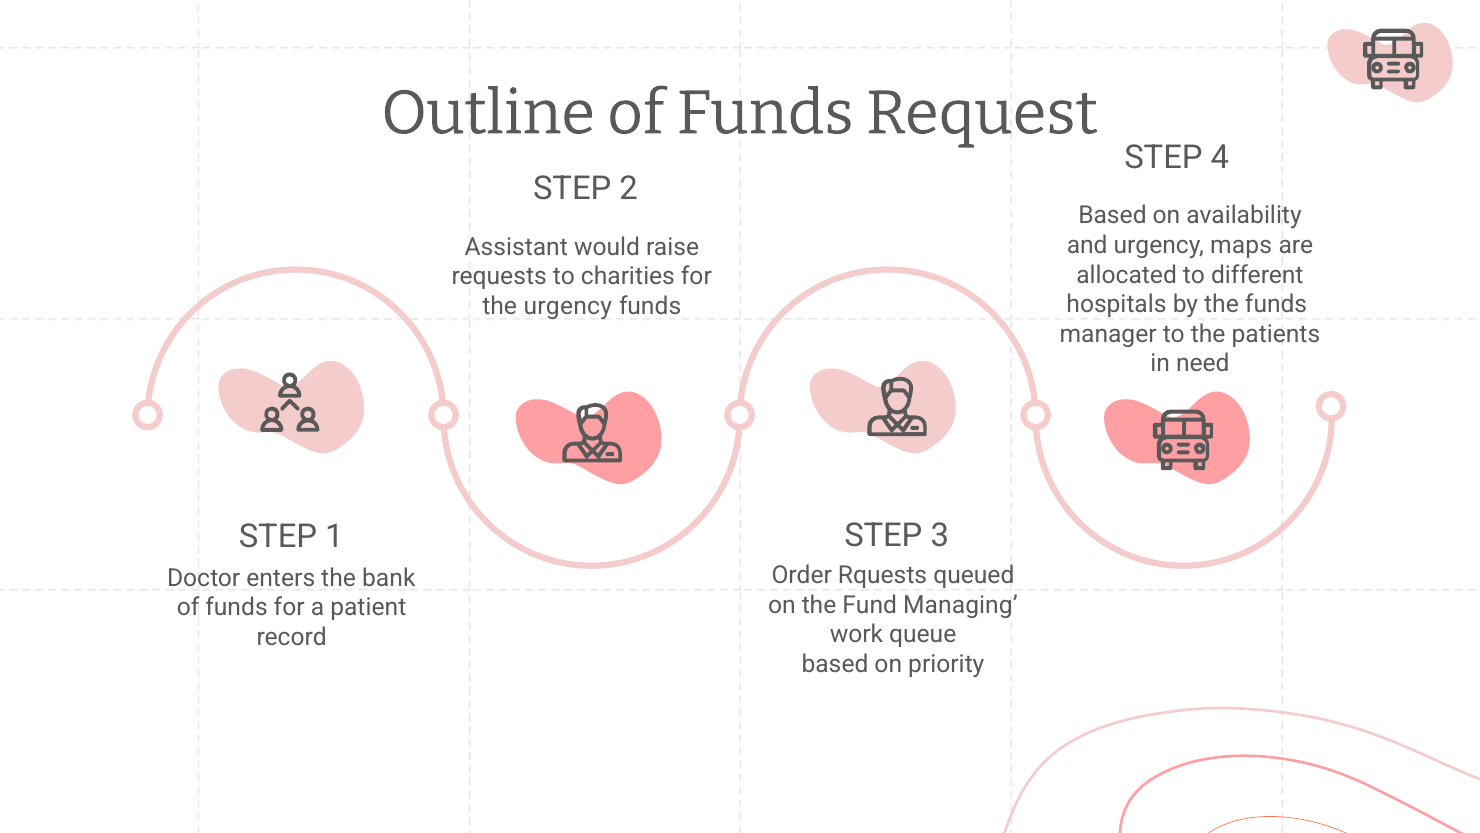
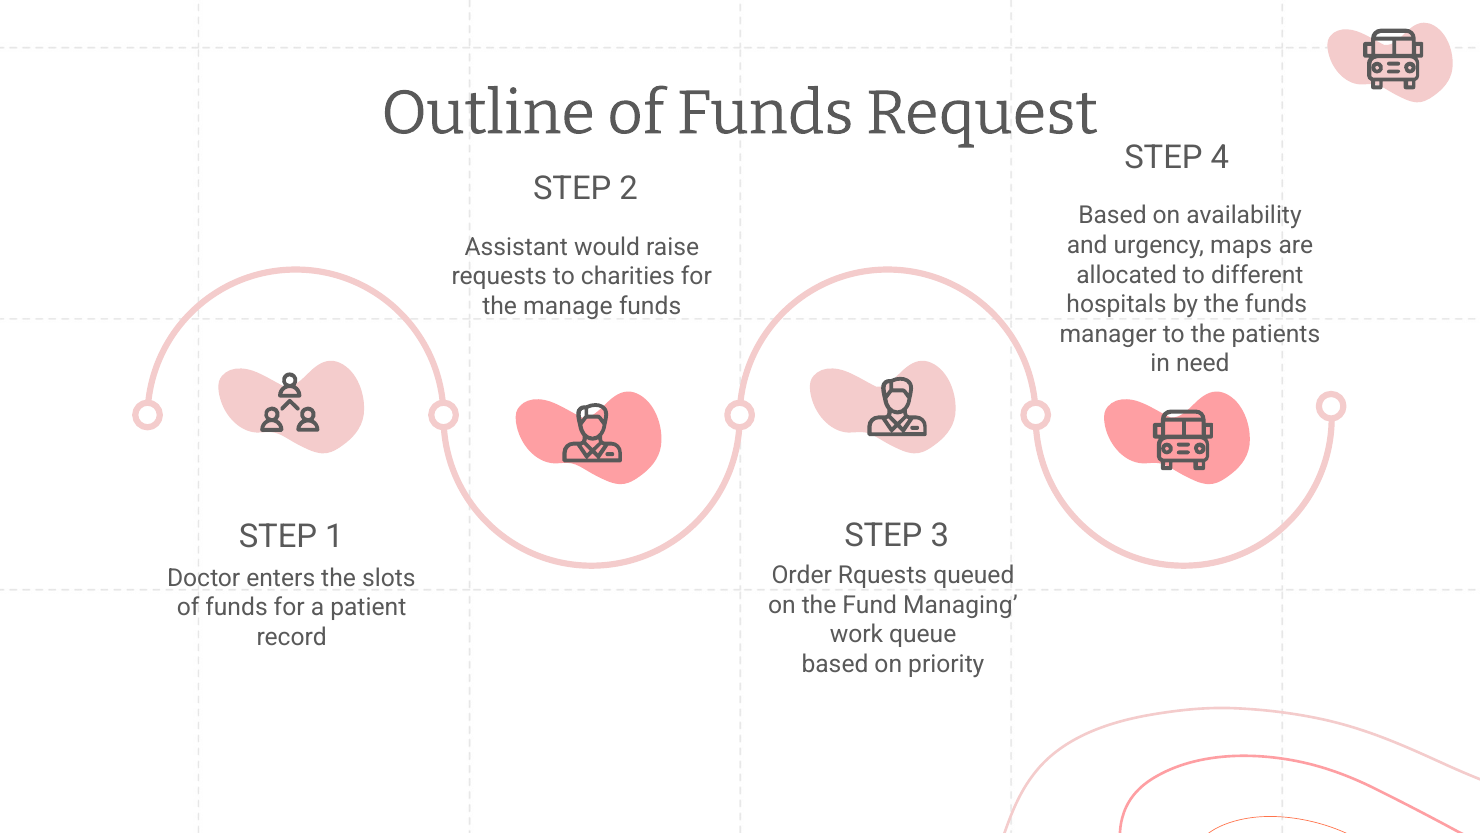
the urgency: urgency -> manage
bank: bank -> slots
